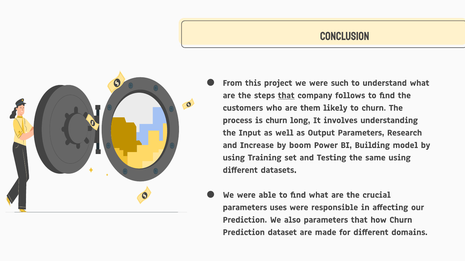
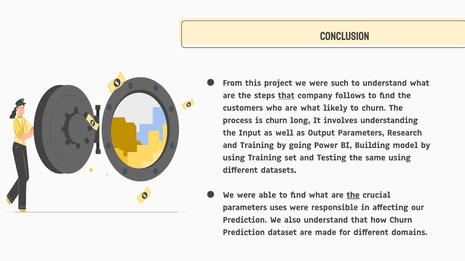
are them: them -> what
and Increase: Increase -> Training
boom: boom -> going
the at (353, 195) underline: none -> present
also parameters: parameters -> understand
